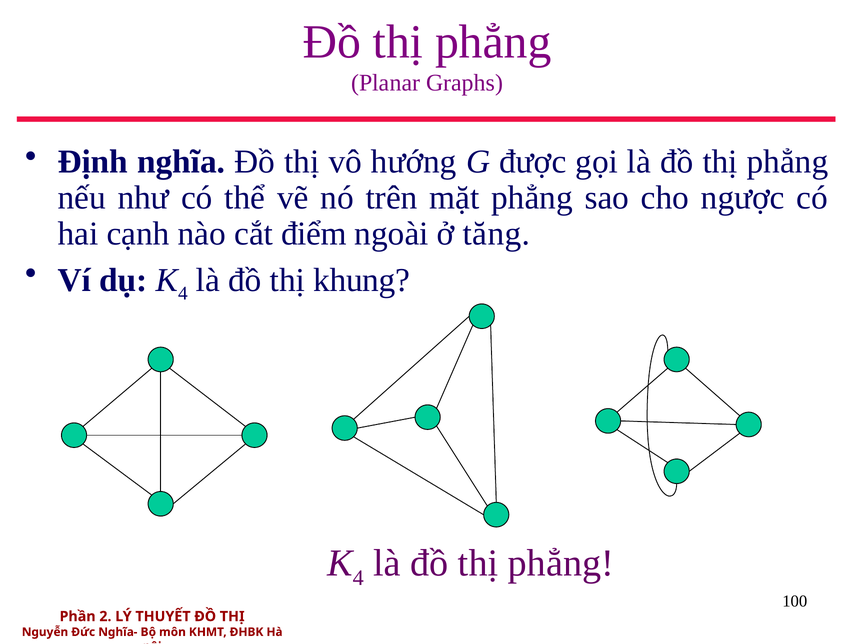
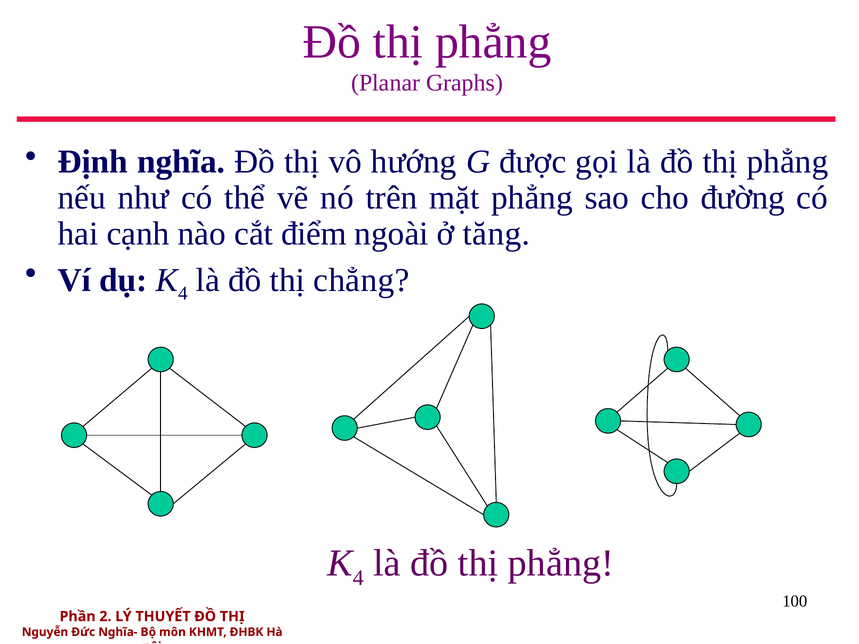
ngược: ngược -> đường
khung: khung -> chẳng
